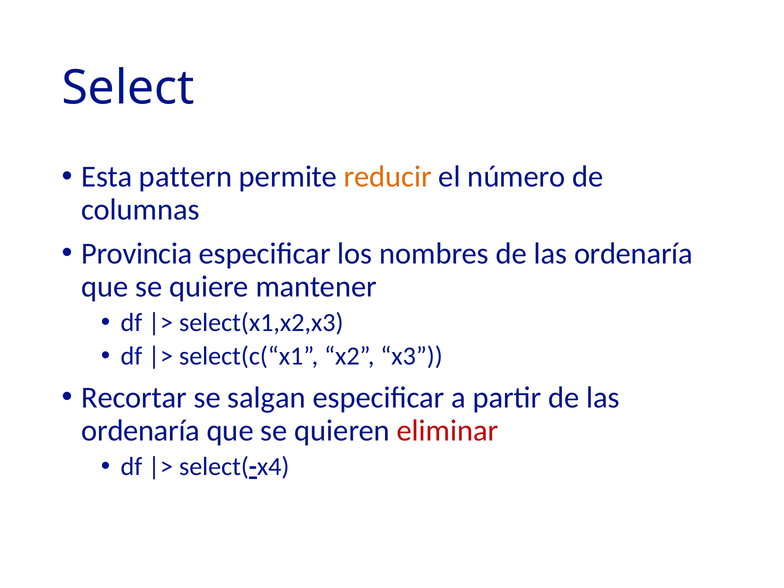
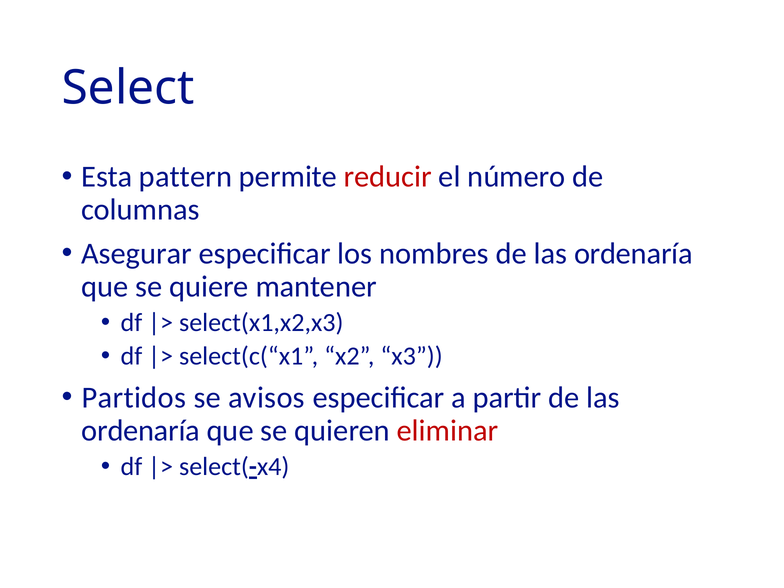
reducir colour: orange -> red
Provincia: Provincia -> Asegurar
Recortar: Recortar -> Partidos
salgan: salgan -> avisos
